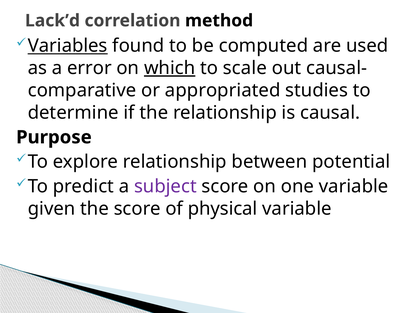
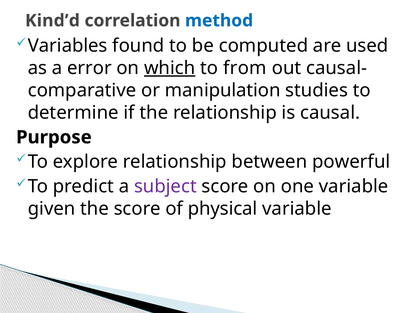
Lack’d: Lack’d -> Kind’d
method colour: black -> blue
Variables underline: present -> none
scale: scale -> from
appropriated: appropriated -> manipulation
potential: potential -> powerful
